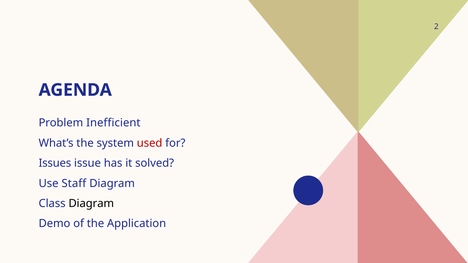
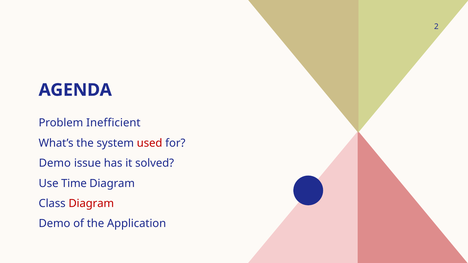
Issues at (55, 163): Issues -> Demo
Staff: Staff -> Time
Diagram at (91, 204) colour: black -> red
